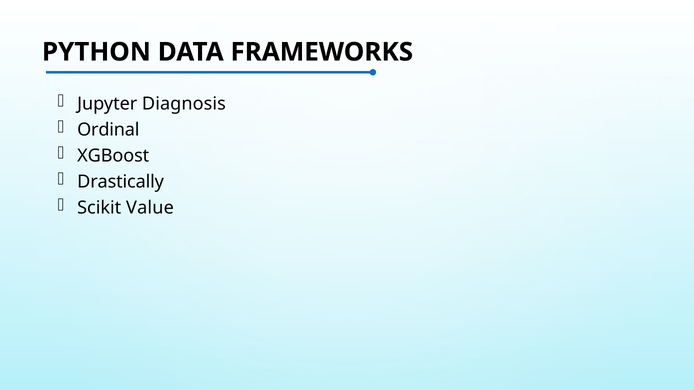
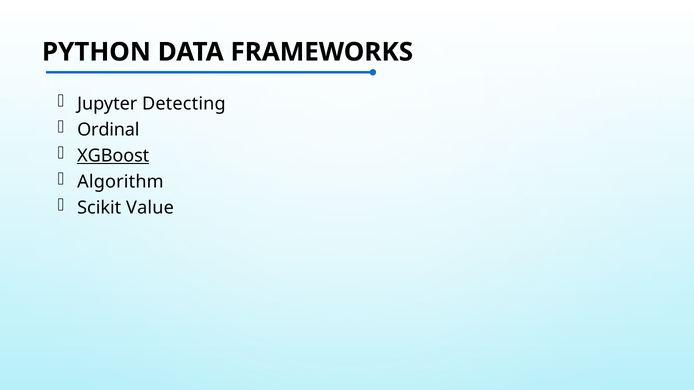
Diagnosis: Diagnosis -> Detecting
XGBoost underline: none -> present
Drastically: Drastically -> Algorithm
